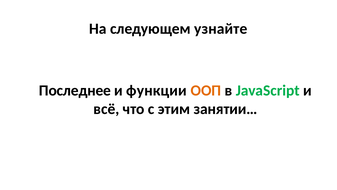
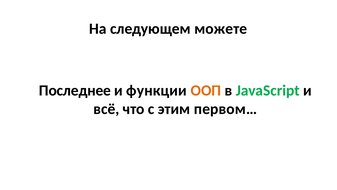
узнайте: узнайте -> можете
занятии…: занятии… -> первом…
